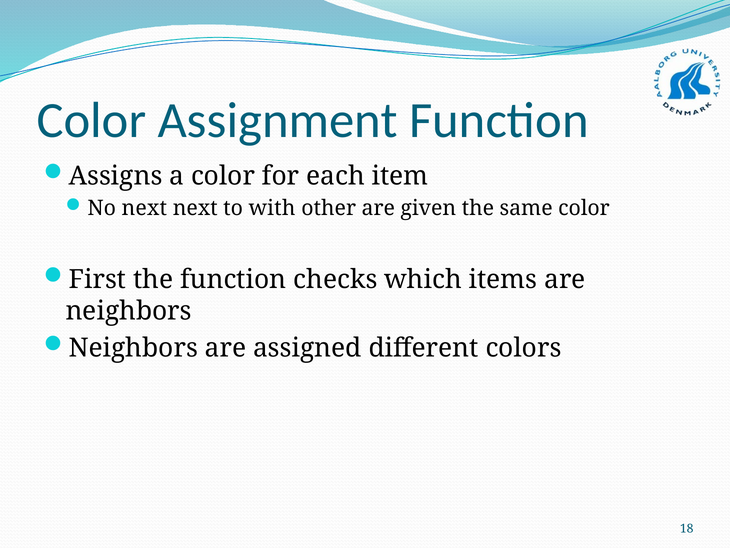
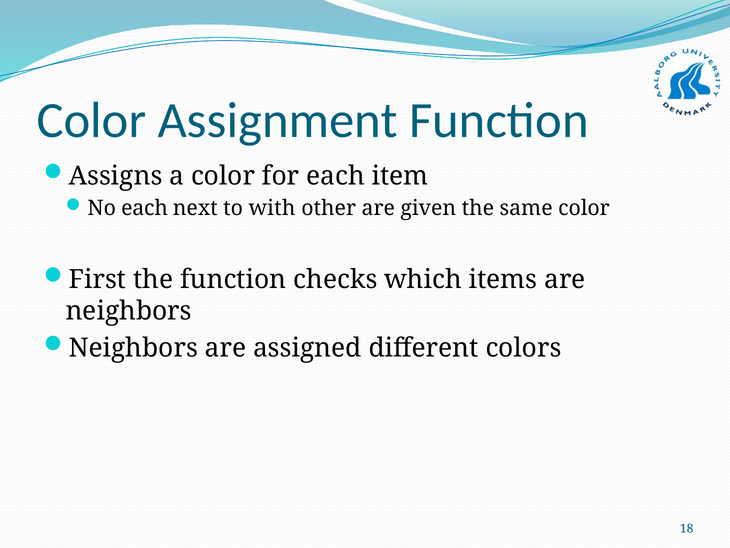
No next: next -> each
